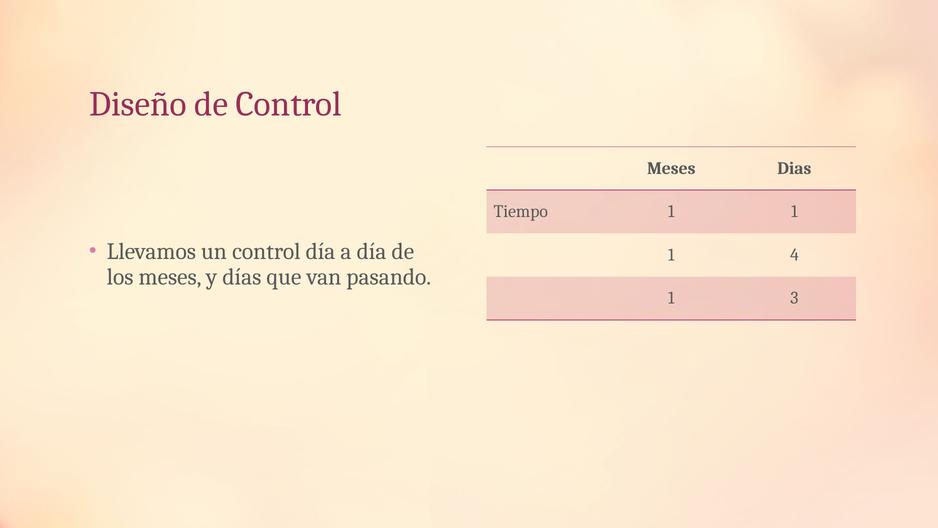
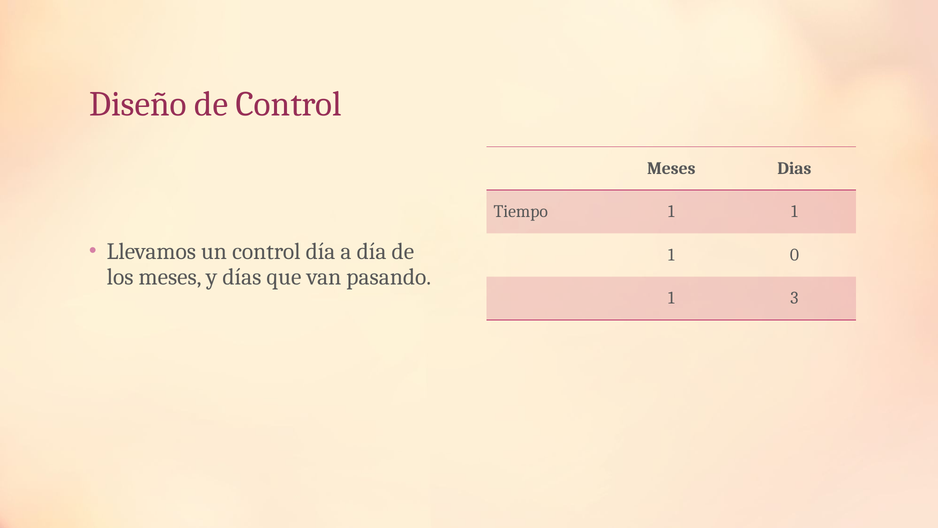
4: 4 -> 0
